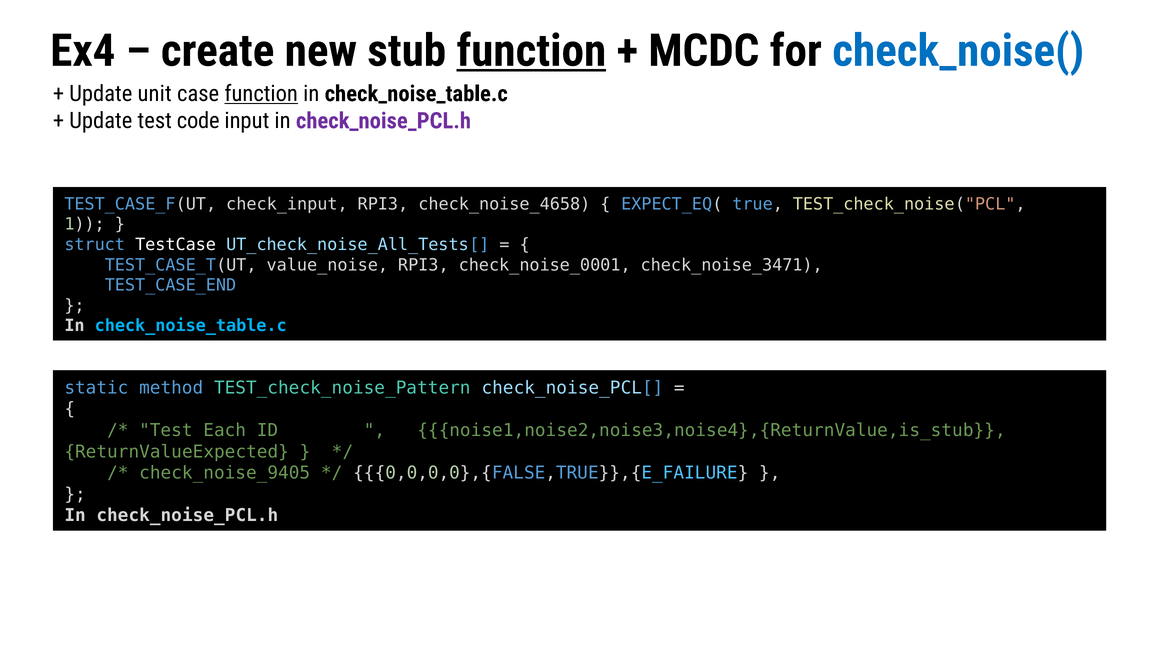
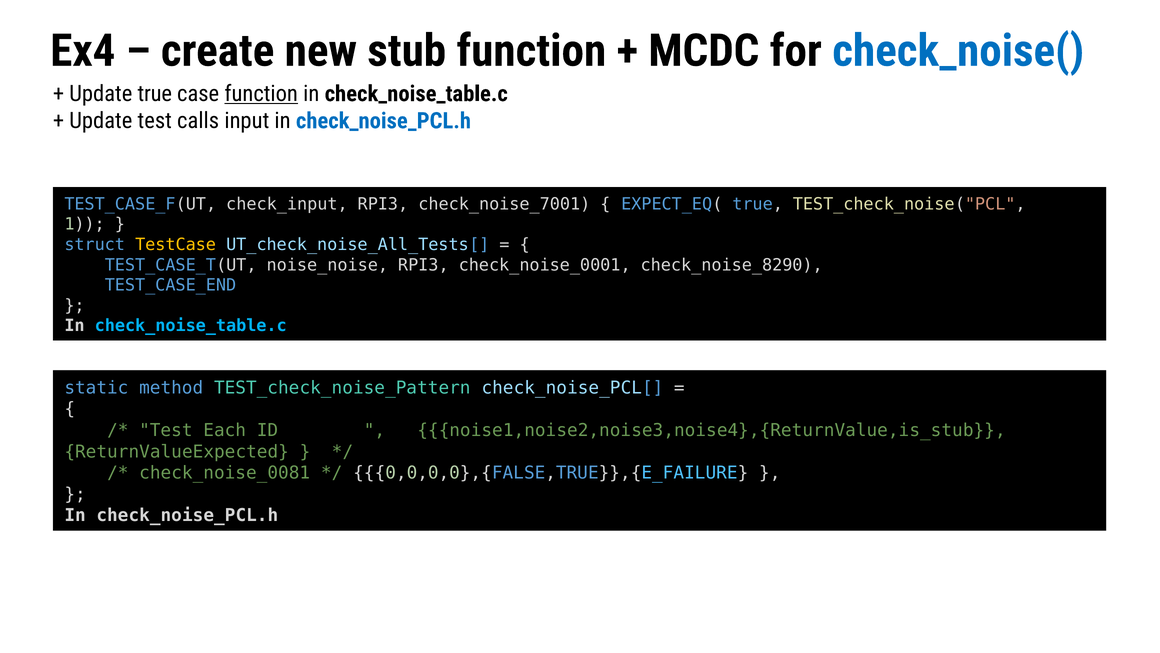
function at (531, 51) underline: present -> none
Update unit: unit -> true
code: code -> calls
check_noise_PCL.h at (383, 121) colour: purple -> blue
check_noise_4658: check_noise_4658 -> check_noise_7001
TestCase colour: white -> yellow
value_noise: value_noise -> noise_noise
check_noise_3471: check_noise_3471 -> check_noise_8290
check_noise_9405: check_noise_9405 -> check_noise_0081
